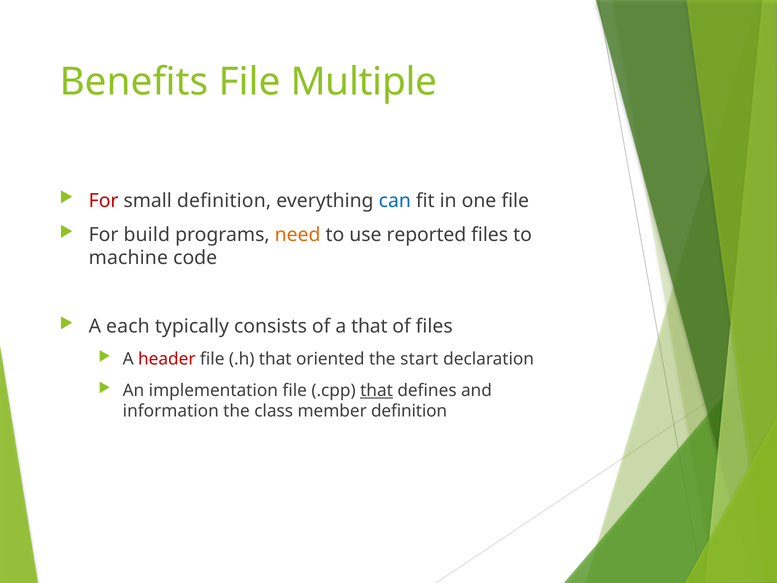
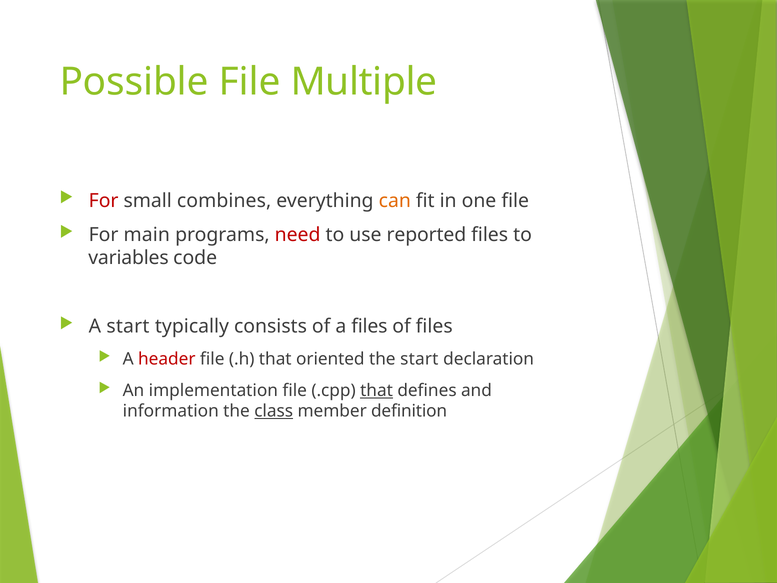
Benefits: Benefits -> Possible
small definition: definition -> combines
can colour: blue -> orange
build: build -> main
need colour: orange -> red
machine: machine -> variables
A each: each -> start
a that: that -> files
class underline: none -> present
